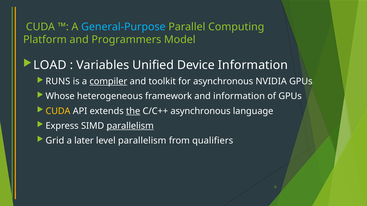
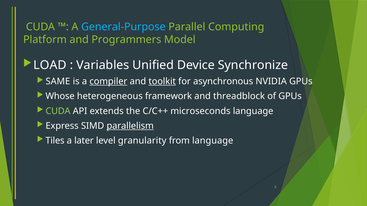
Device Information: Information -> Synchronize
RUNS: RUNS -> SAME
toolkit underline: none -> present
and information: information -> threadblock
CUDA at (58, 111) colour: yellow -> light green
the underline: present -> none
C/C++ asynchronous: asynchronous -> microseconds
Grid: Grid -> Tiles
level parallelism: parallelism -> granularity
from qualifiers: qualifiers -> language
